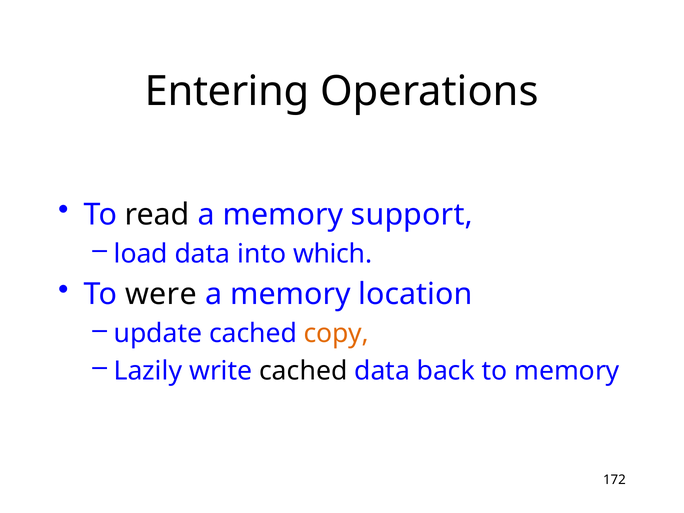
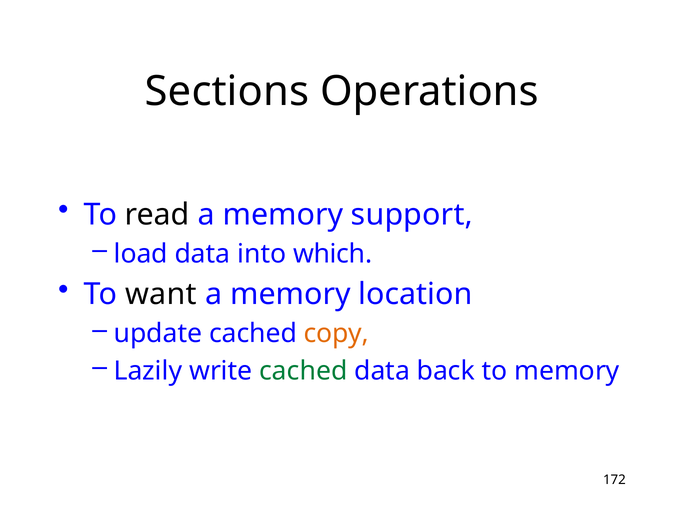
Entering: Entering -> Sections
were: were -> want
cached at (303, 371) colour: black -> green
